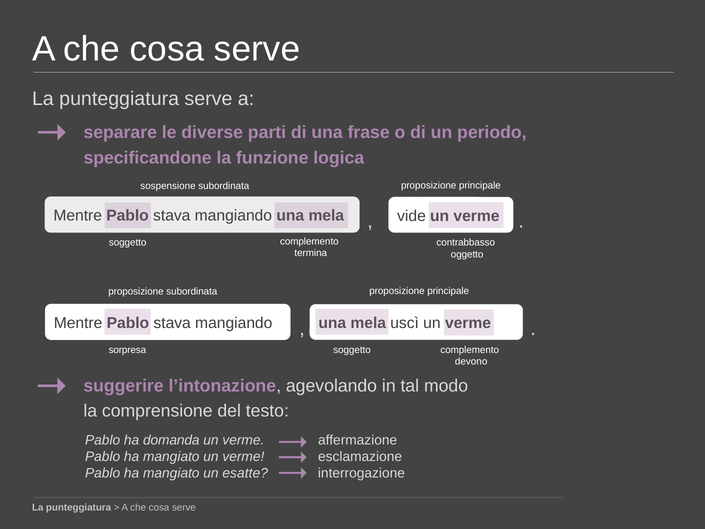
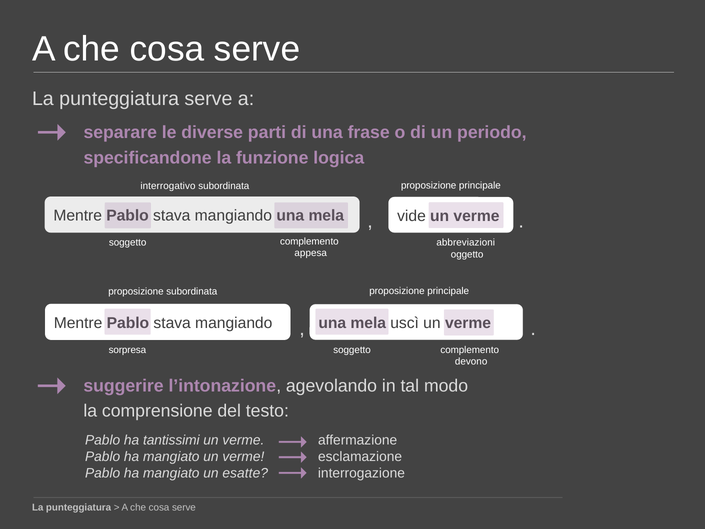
sospensione: sospensione -> interrogativo
contrabbasso: contrabbasso -> abbreviazioni
termina: termina -> appesa
domanda: domanda -> tantissimi
